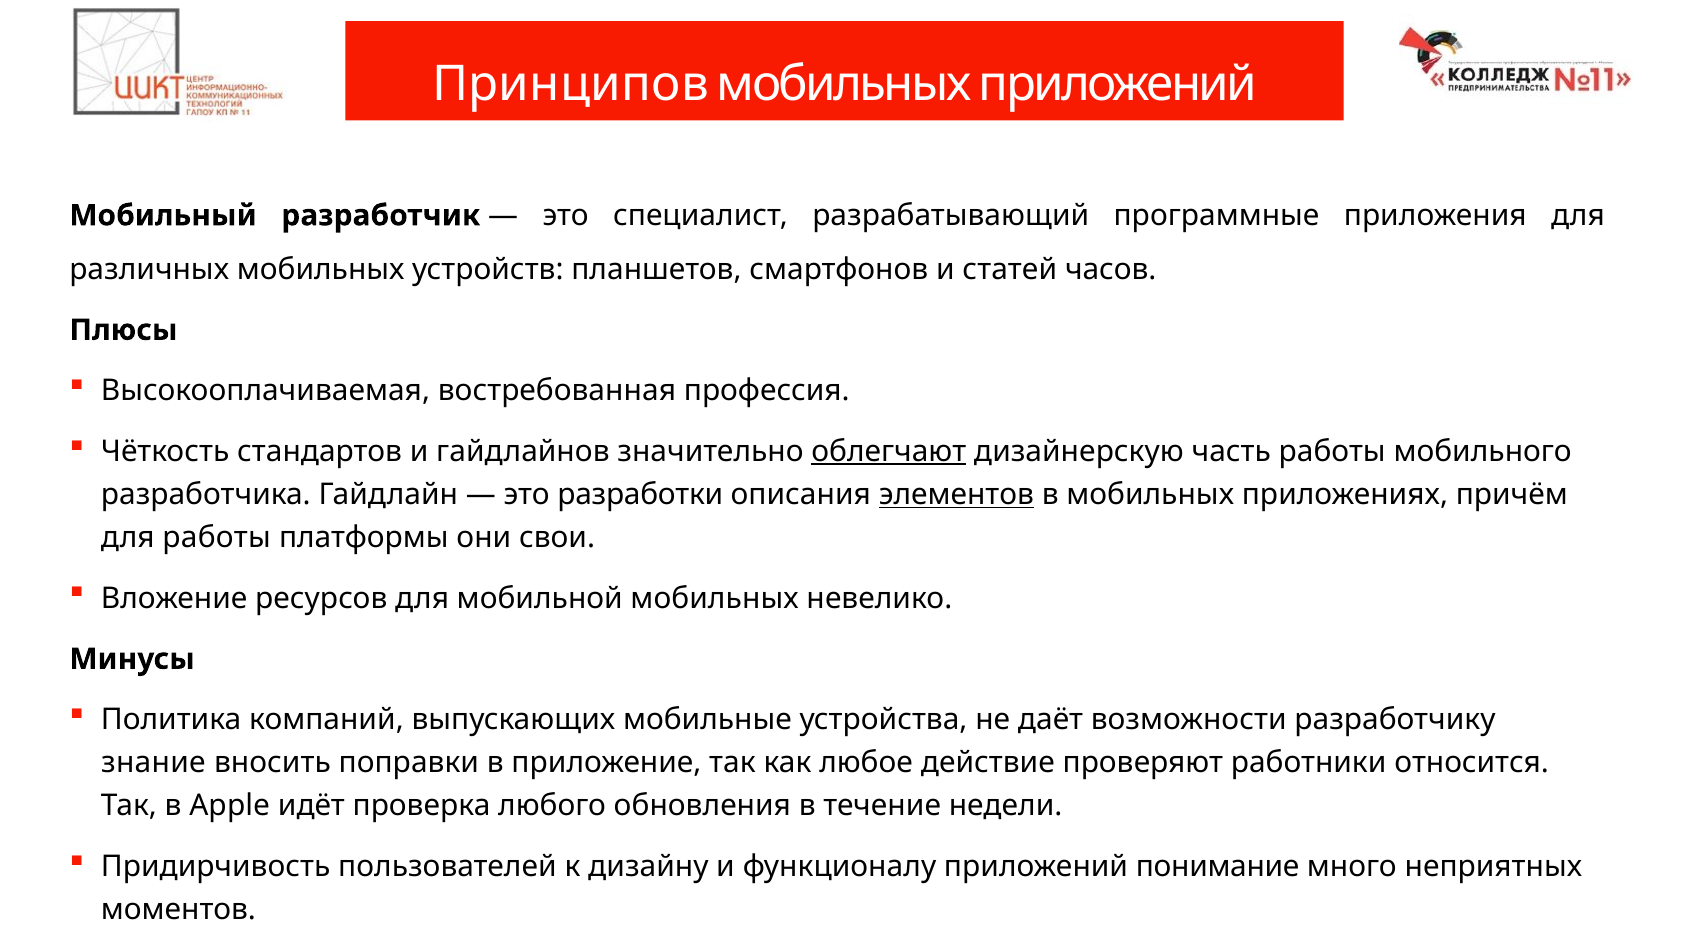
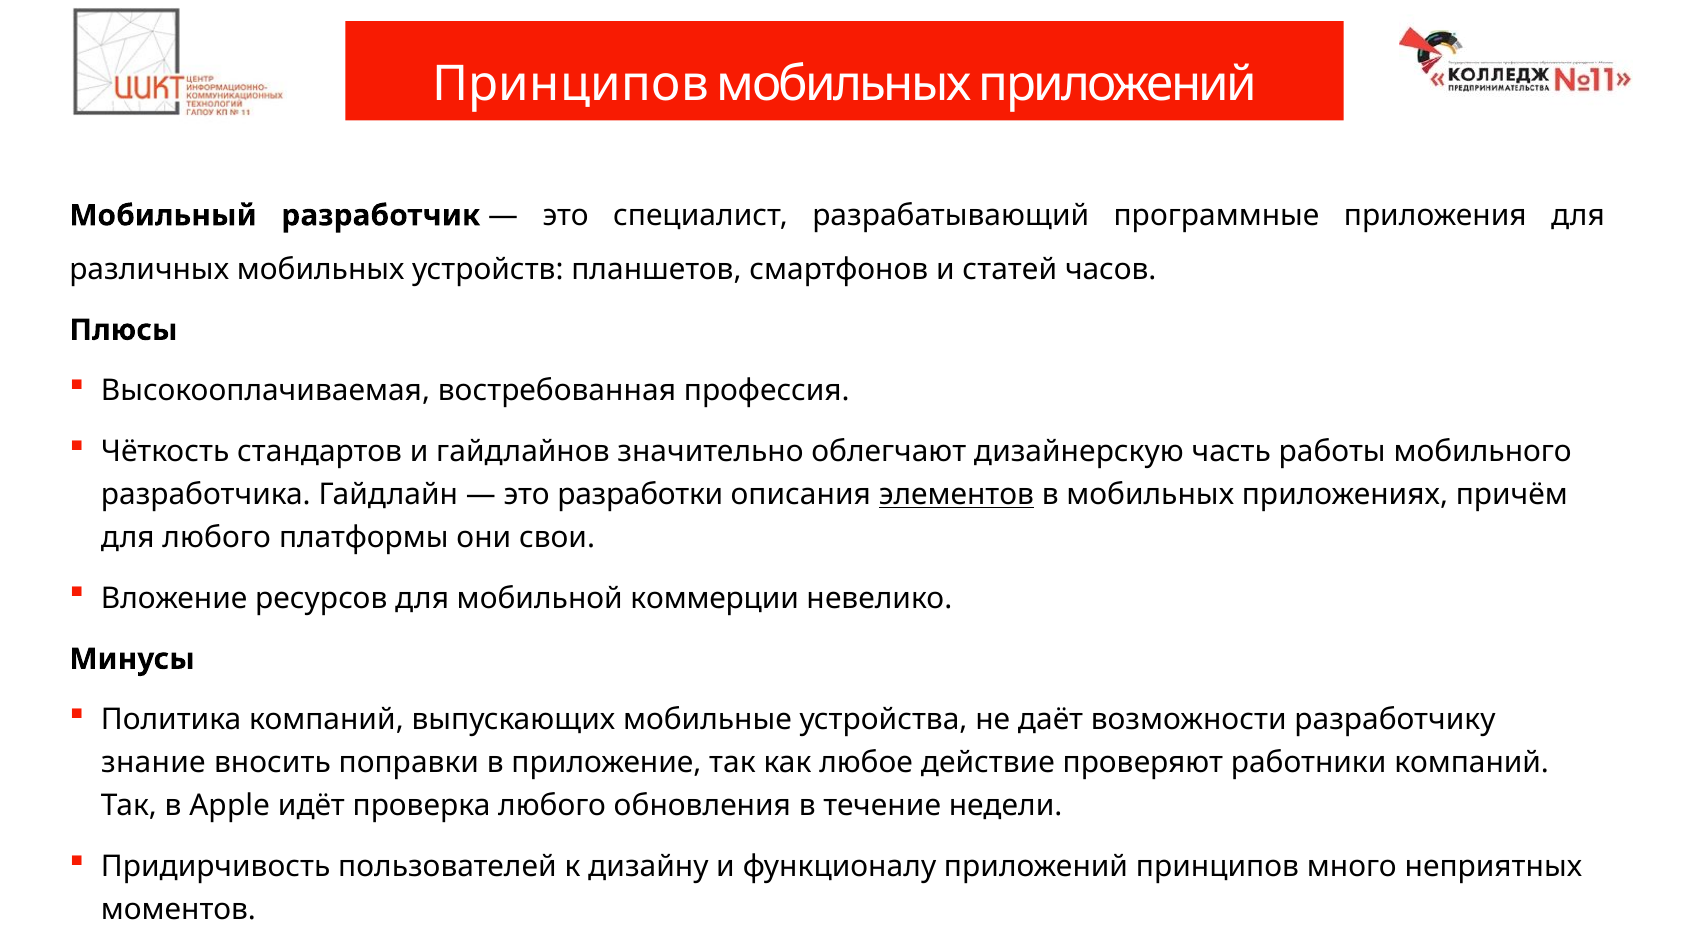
облегчают underline: present -> none
для работы: работы -> любого
мобильной мобильных: мобильных -> коммерции
работники относится: относится -> компаний
приложений понимание: понимание -> принципов
